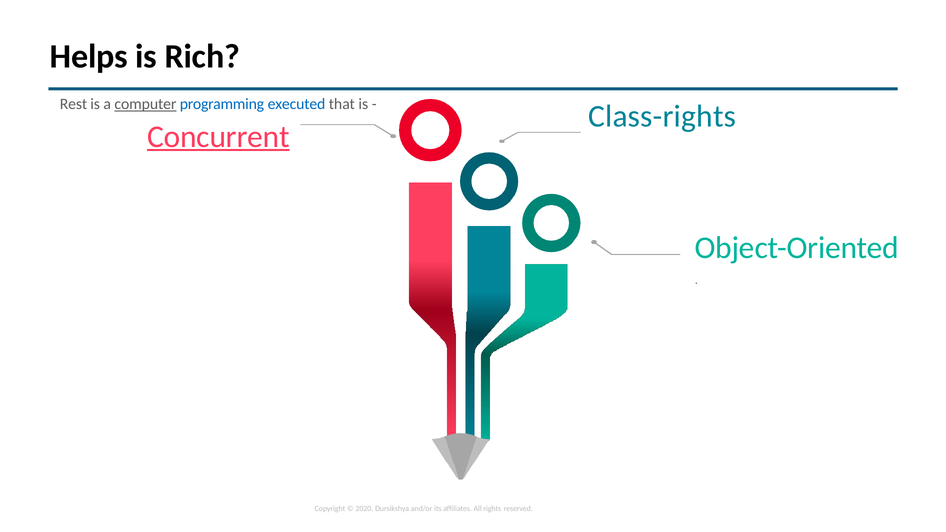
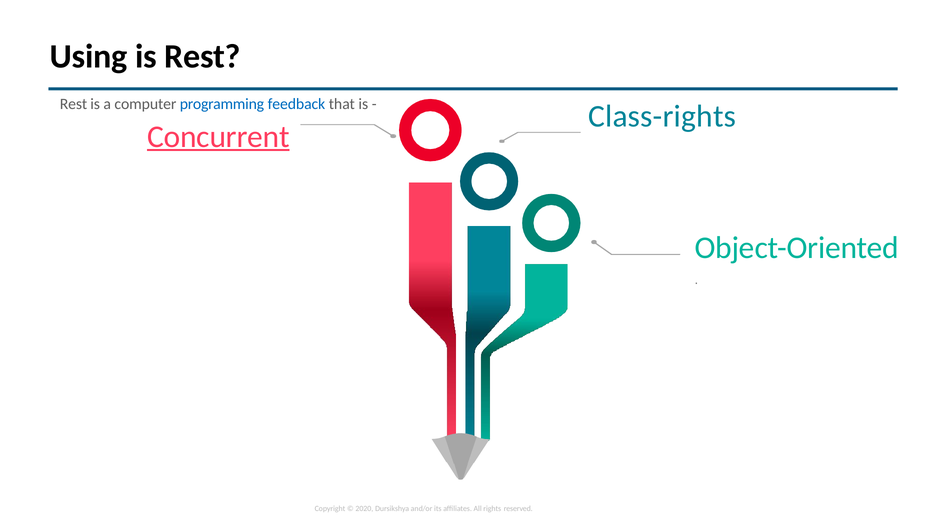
Helps: Helps -> Using
is Rich: Rich -> Rest
computer underline: present -> none
executed: executed -> feedback
